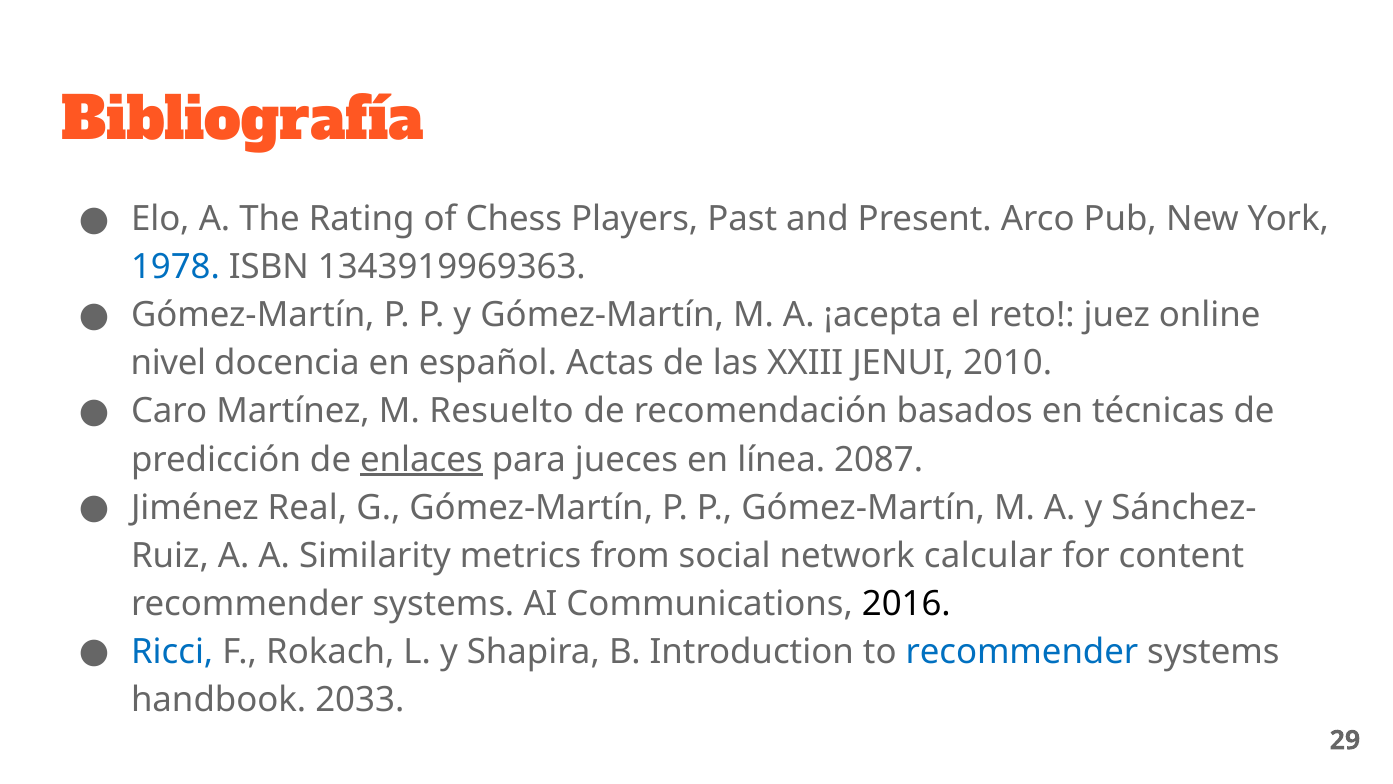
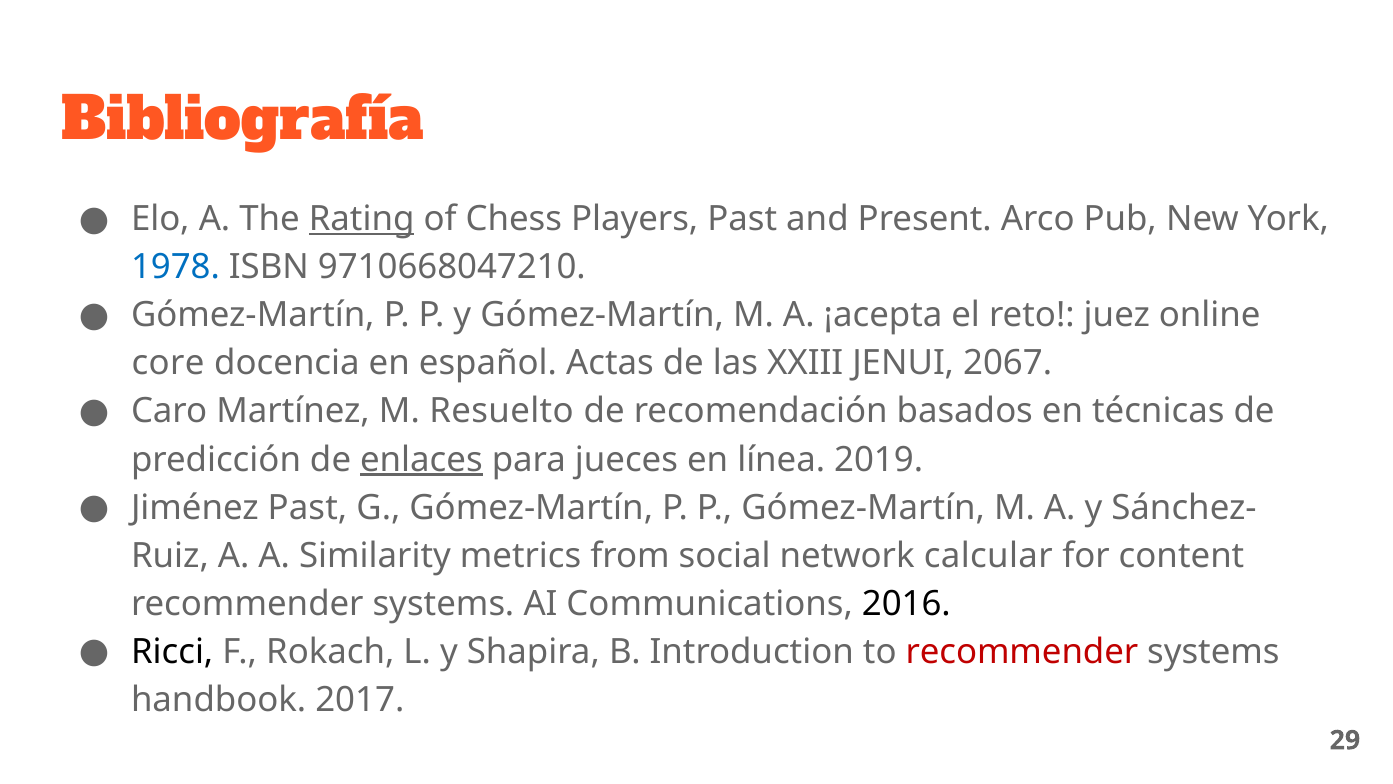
Rating underline: none -> present
1343919969363: 1343919969363 -> 9710668047210
nivel: nivel -> core
2010: 2010 -> 2067
2087: 2087 -> 2019
Jiménez Real: Real -> Past
Ricci colour: blue -> black
recommender at (1022, 651) colour: blue -> red
2033: 2033 -> 2017
